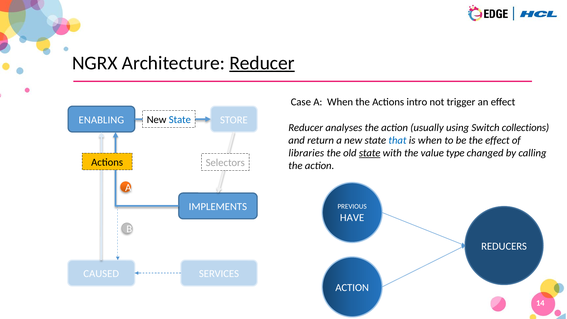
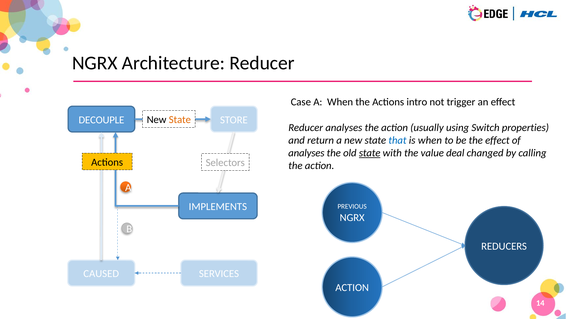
Reducer at (262, 63) underline: present -> none
State at (180, 120) colour: blue -> orange
ENABLING: ENABLING -> DECOUPLE
collections: collections -> properties
libraries at (306, 153): libraries -> analyses
type: type -> deal
HAVE at (352, 217): HAVE -> NGRX
